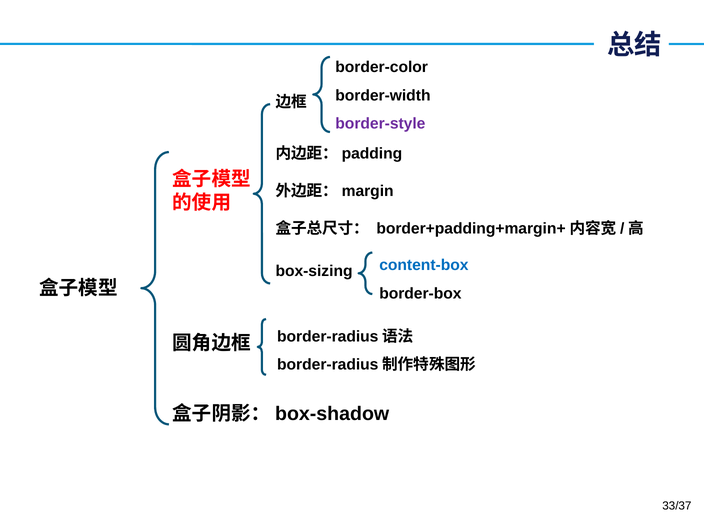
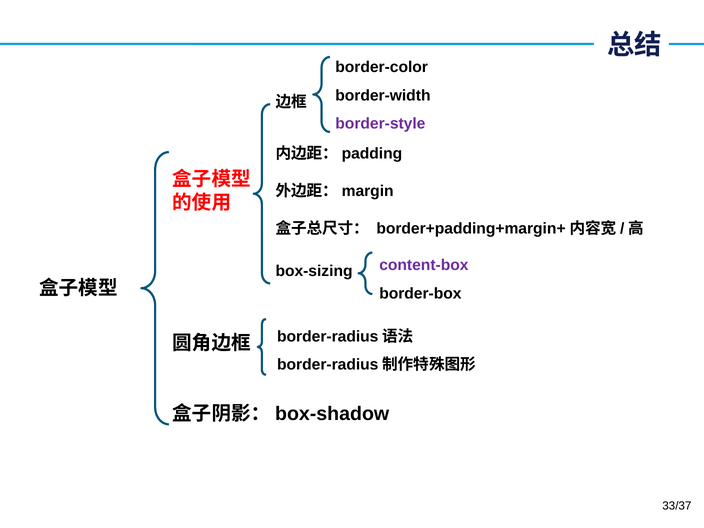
content-box colour: blue -> purple
